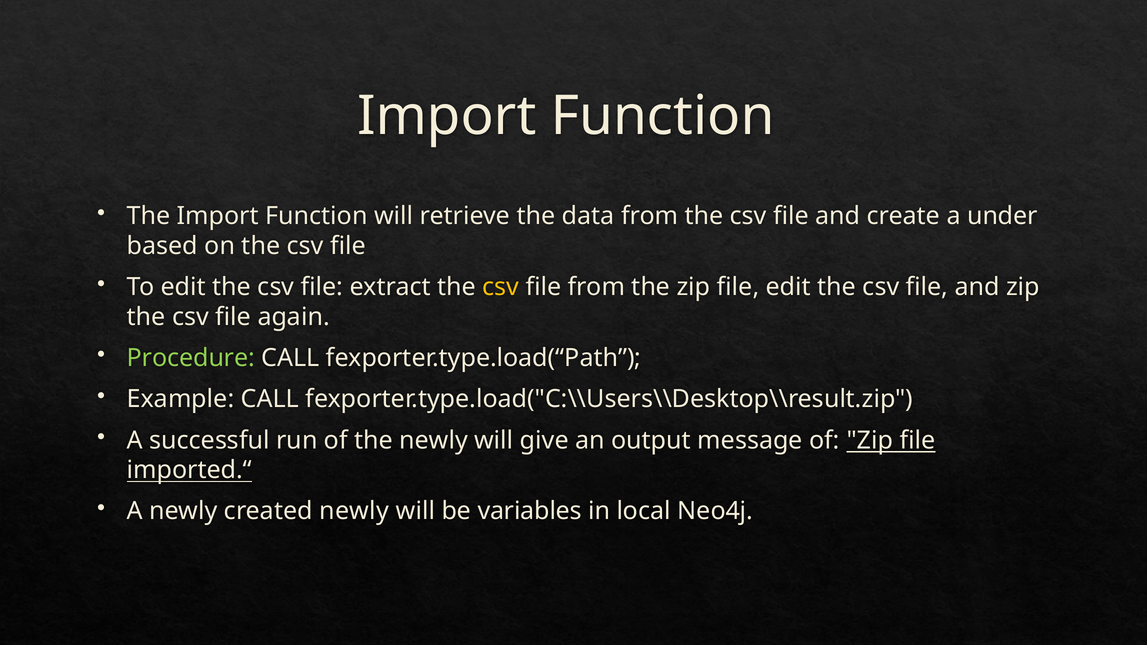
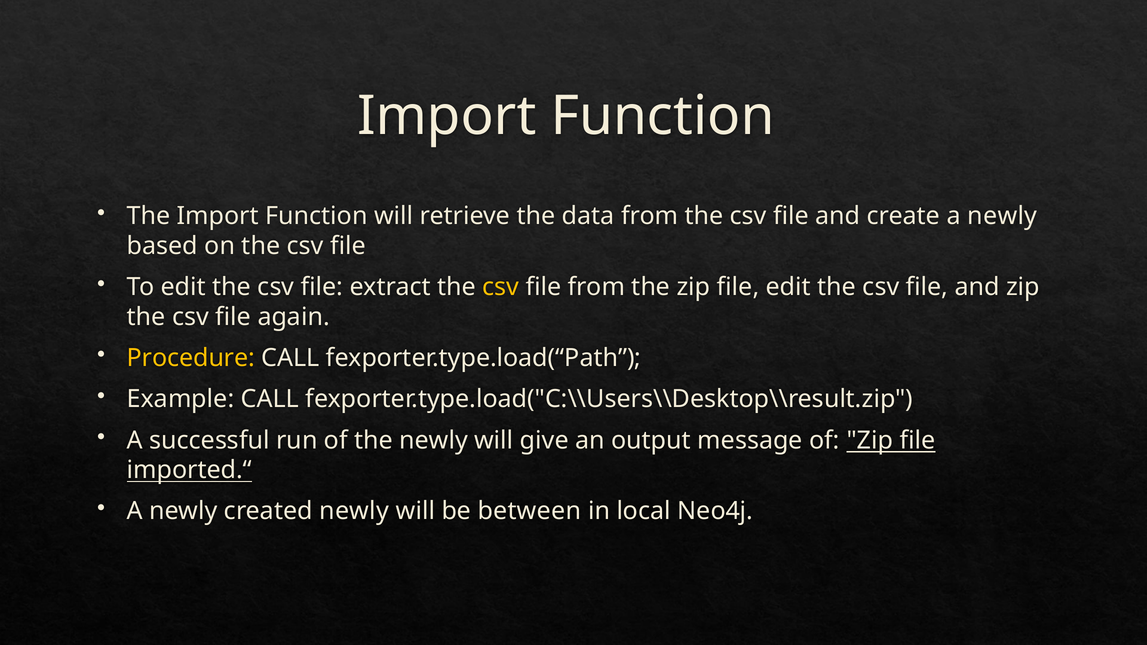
create a under: under -> newly
Procedure colour: light green -> yellow
variables: variables -> between
